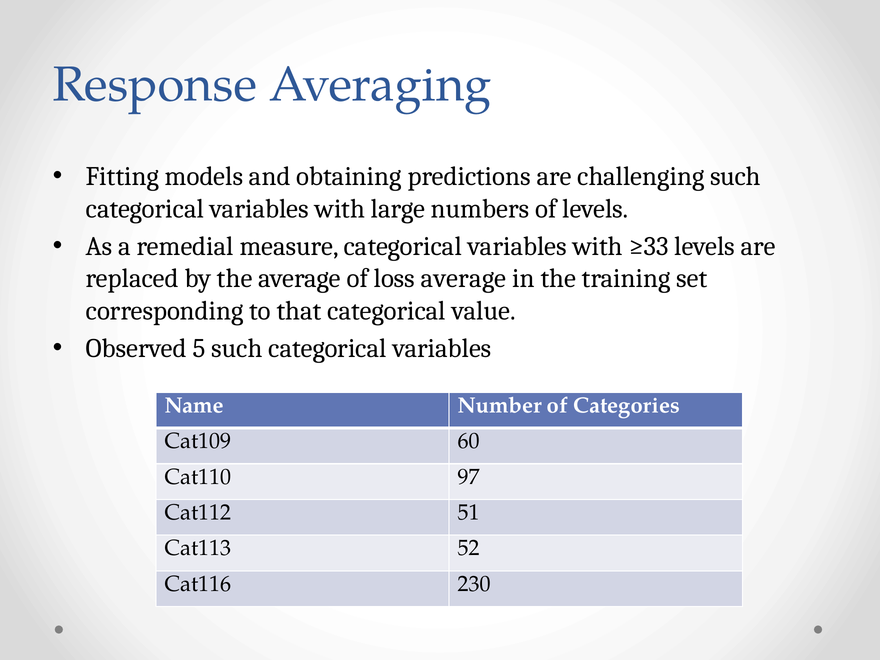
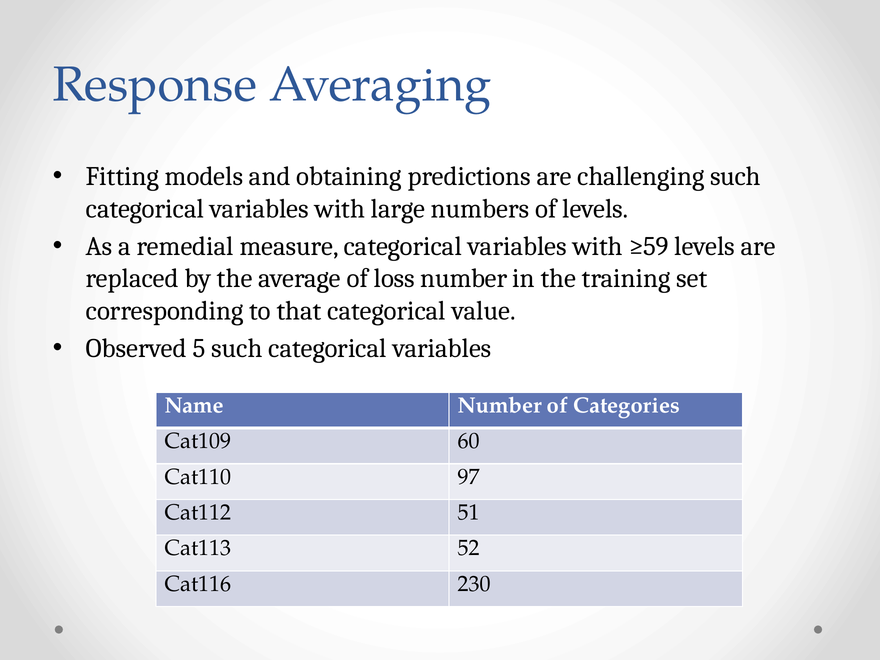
≥33: ≥33 -> ≥59
loss average: average -> number
